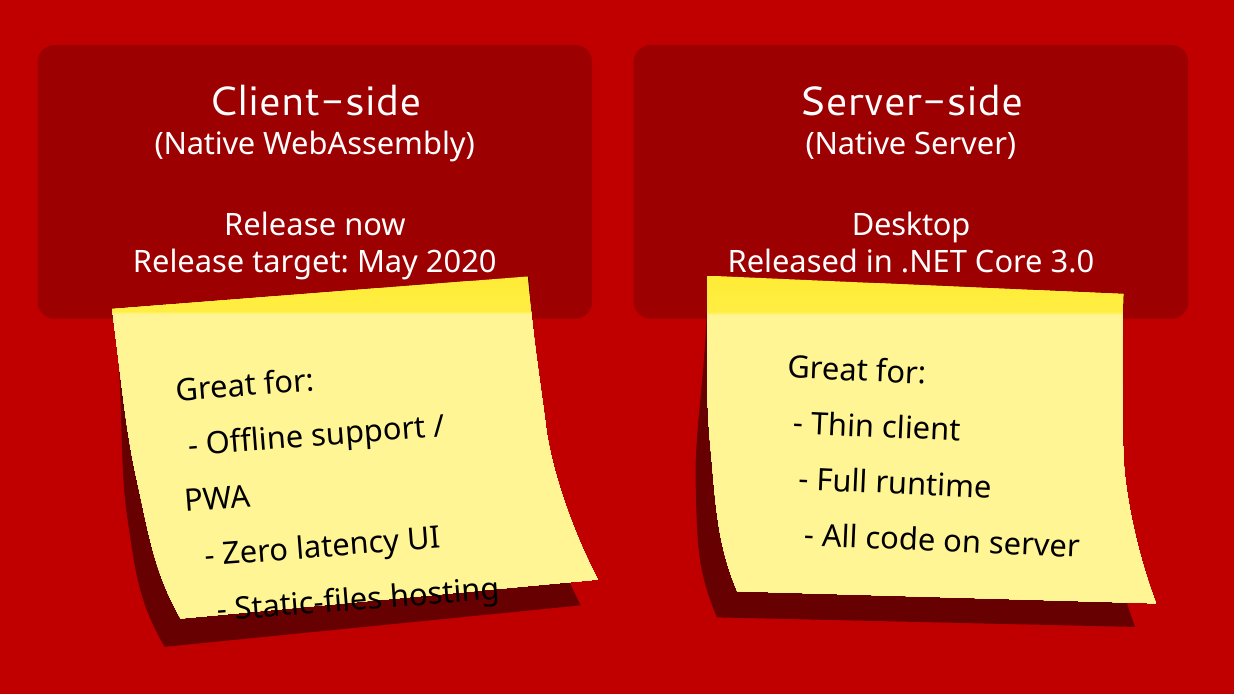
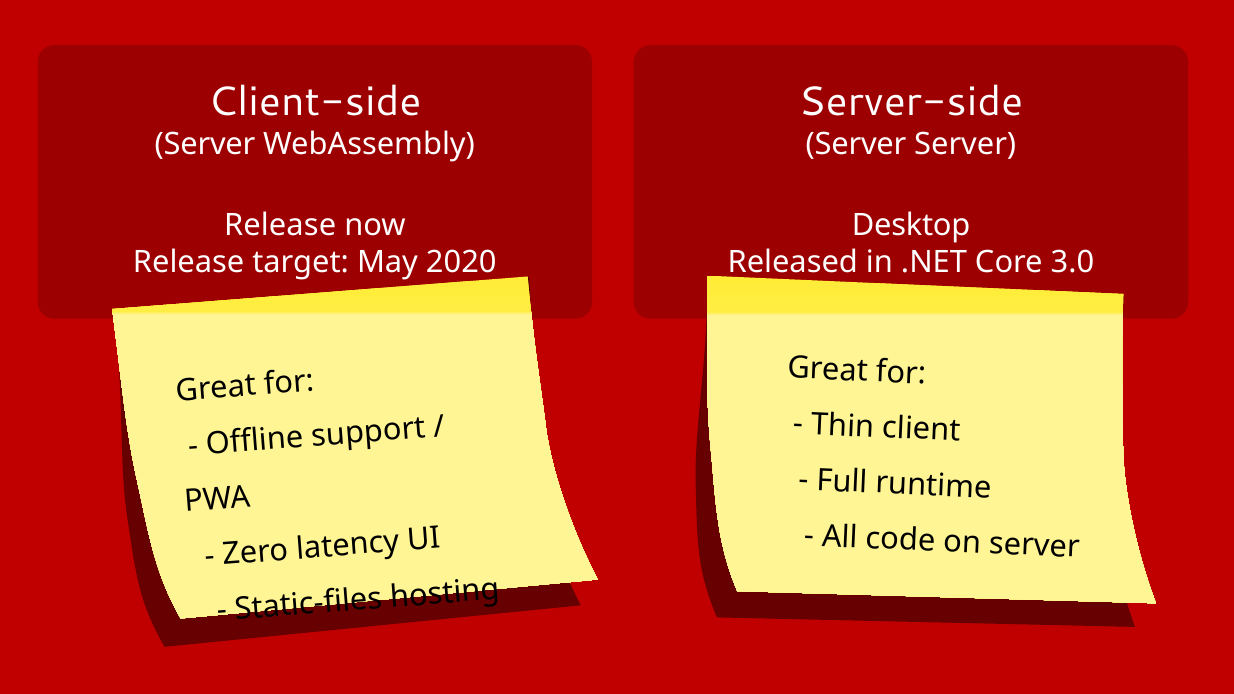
Native at (205, 144): Native -> Server
Native at (856, 144): Native -> Server
